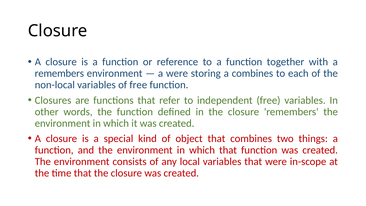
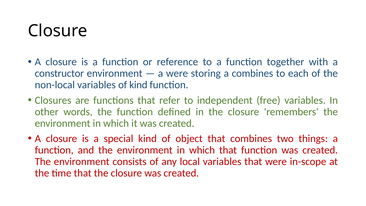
remembers at (59, 73): remembers -> constructor
of free: free -> kind
